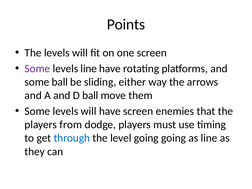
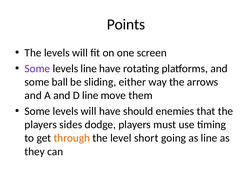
D ball: ball -> line
have screen: screen -> should
from: from -> sides
through colour: blue -> orange
level going: going -> short
